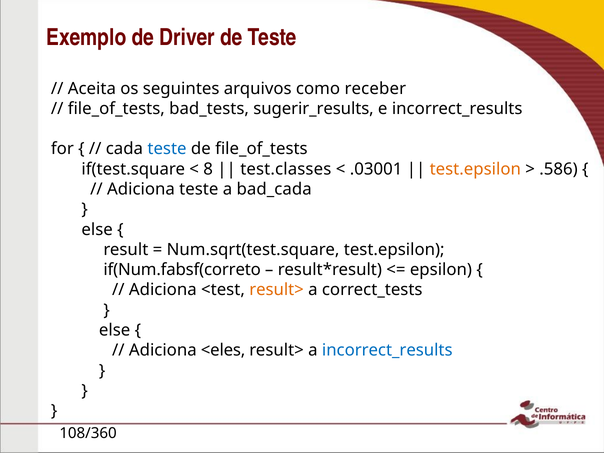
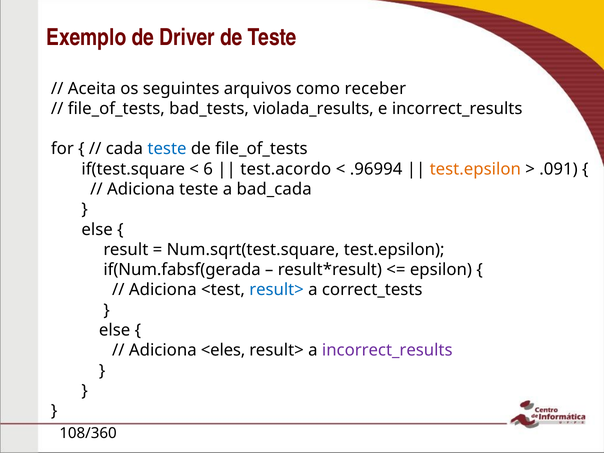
sugerir_results: sugerir_results -> violada_results
8: 8 -> 6
test.classes: test.classes -> test.acordo
.03001: .03001 -> .96994
.586: .586 -> .091
if(Num.fabsf(correto: if(Num.fabsf(correto -> if(Num.fabsf(gerada
result> at (277, 290) colour: orange -> blue
incorrect_results at (387, 350) colour: blue -> purple
